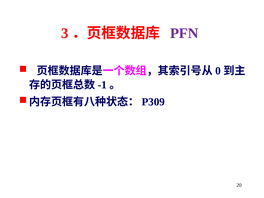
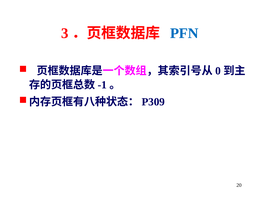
PFN colour: purple -> blue
